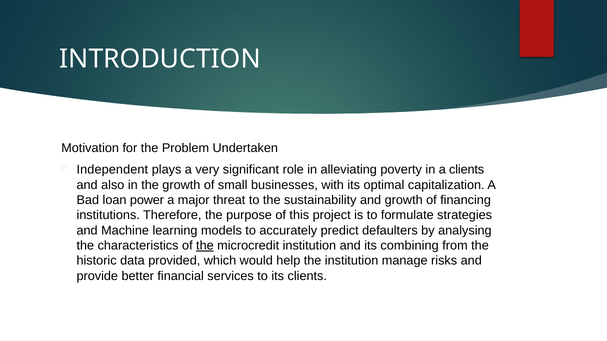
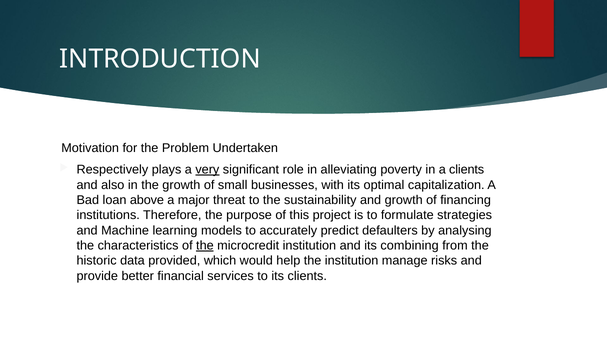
Independent: Independent -> Respectively
very underline: none -> present
power: power -> above
